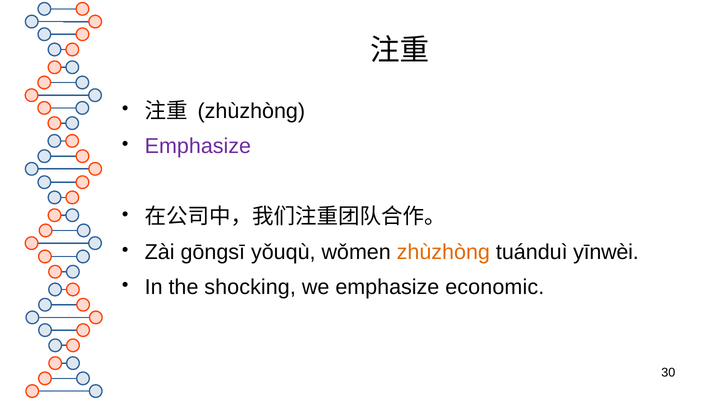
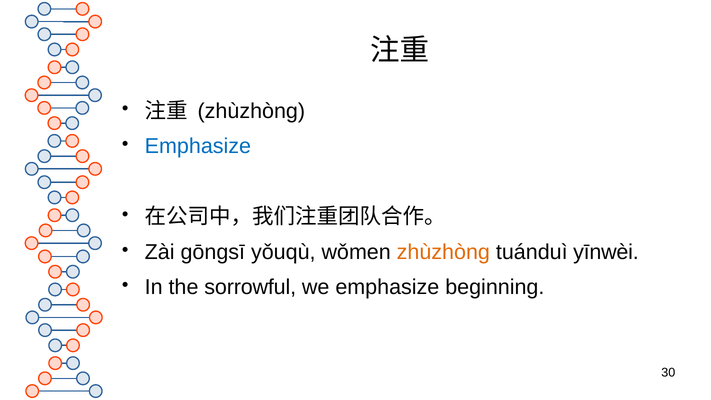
Emphasize at (198, 146) colour: purple -> blue
shocking: shocking -> sorrowful
economic: economic -> beginning
